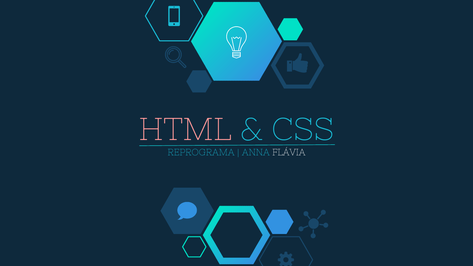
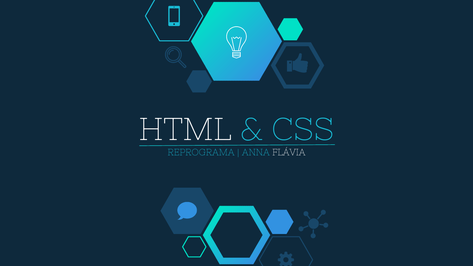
HTML colour: pink -> white
